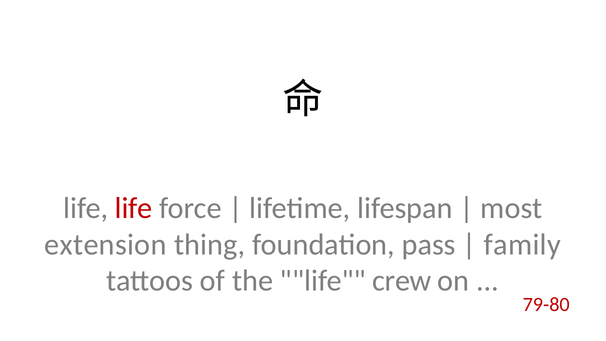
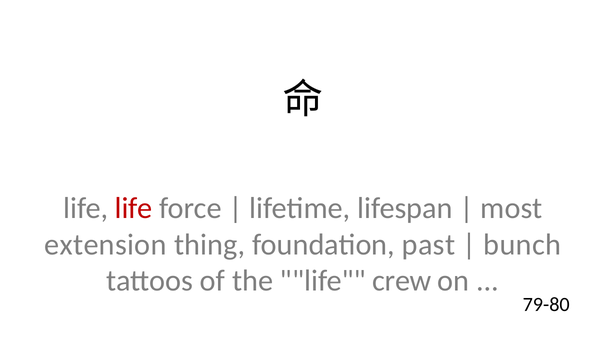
pass: pass -> past
family: family -> bunch
79-80 colour: red -> black
